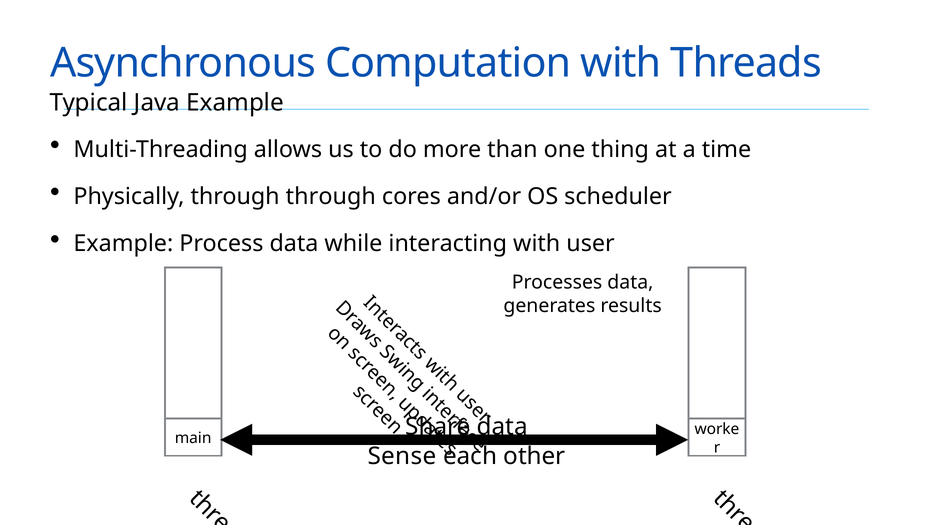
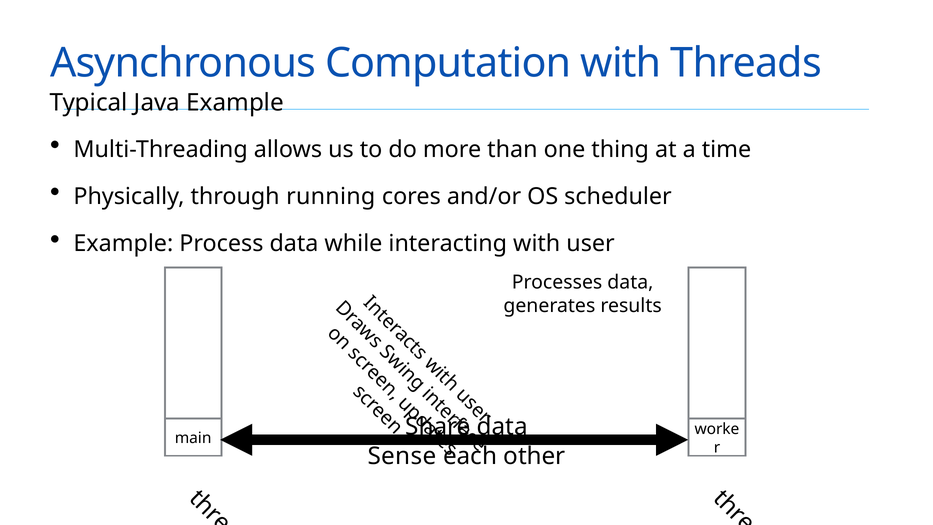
through through: through -> running
